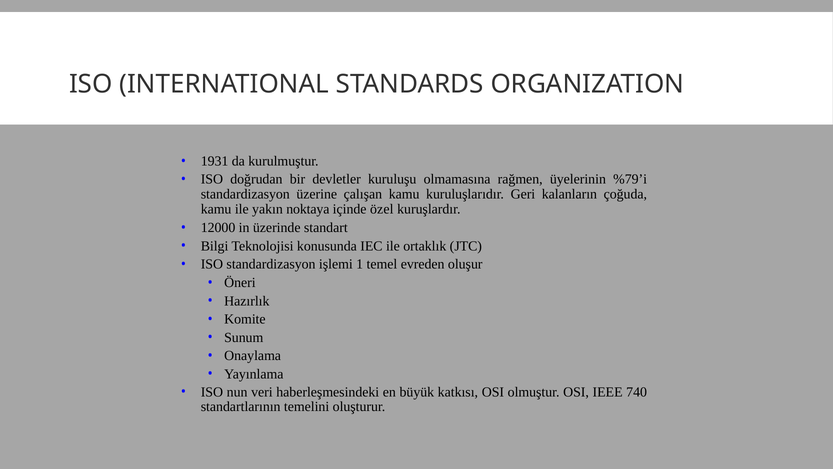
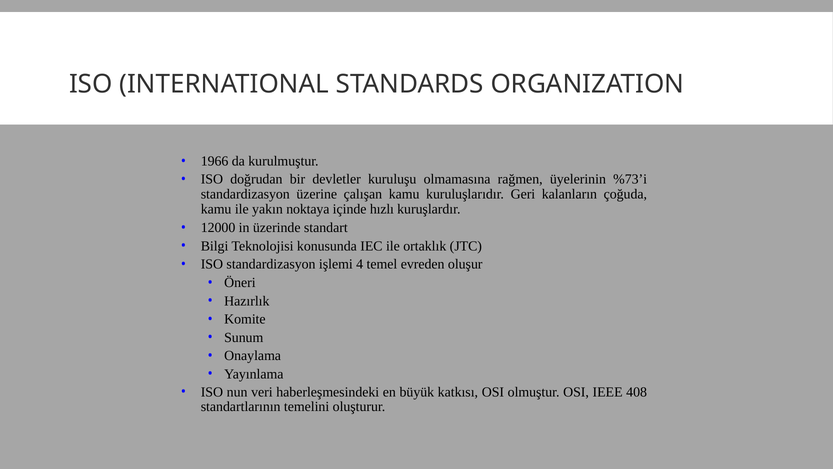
1931: 1931 -> 1966
%79’i: %79’i -> %73’i
özel: özel -> hızlı
1: 1 -> 4
740: 740 -> 408
